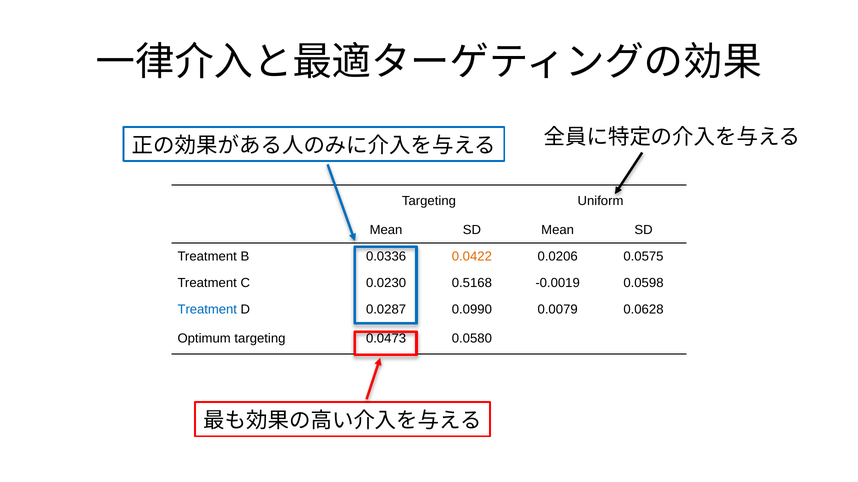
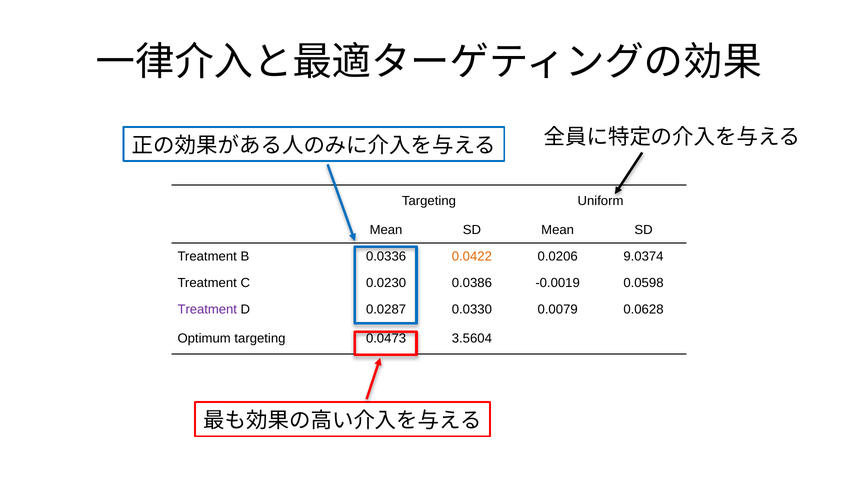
0.0575: 0.0575 -> 9.0374
0.5168: 0.5168 -> 0.0386
Treatment at (207, 310) colour: blue -> purple
0.0990: 0.0990 -> 0.0330
0.0580: 0.0580 -> 3.5604
